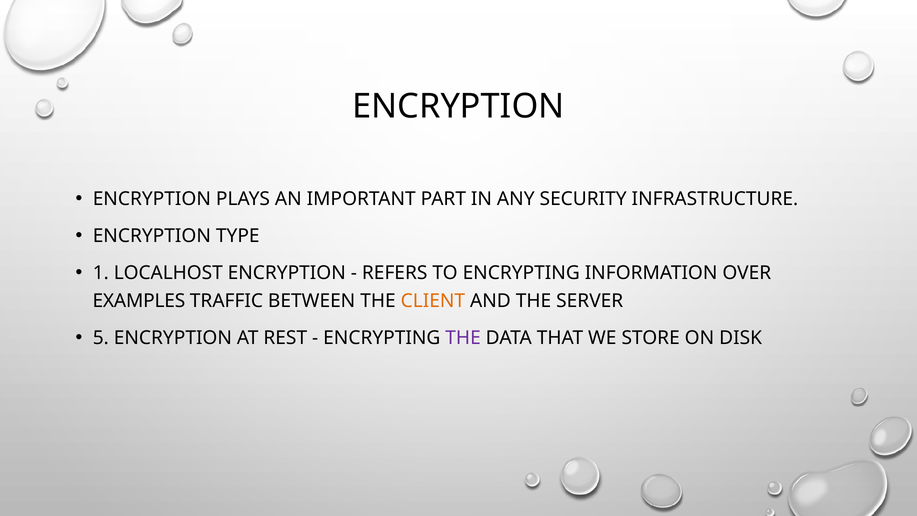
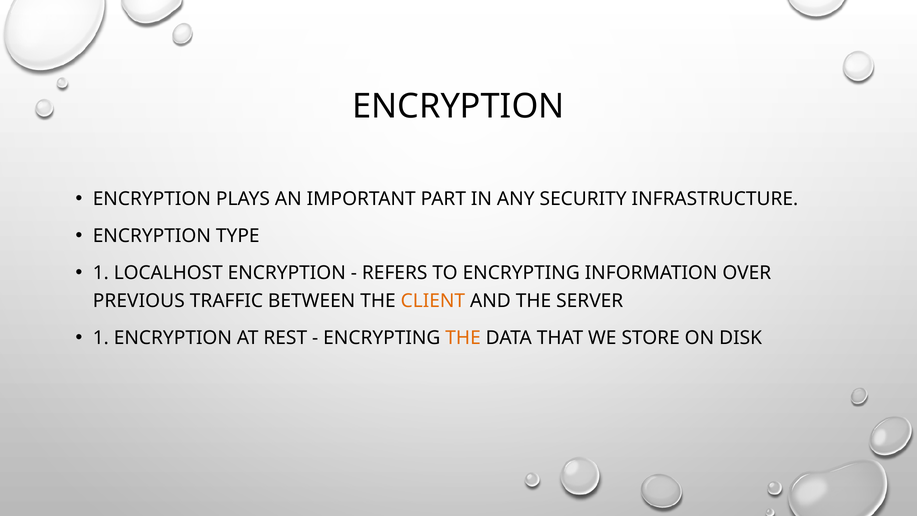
EXAMPLES: EXAMPLES -> PREVIOUS
5 at (101, 338): 5 -> 1
THE at (463, 338) colour: purple -> orange
